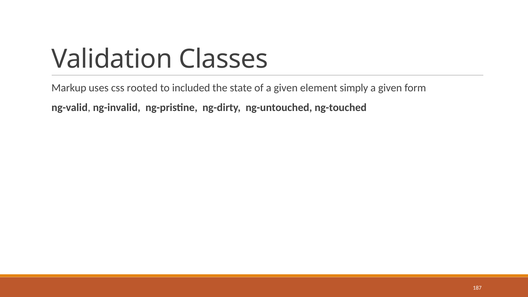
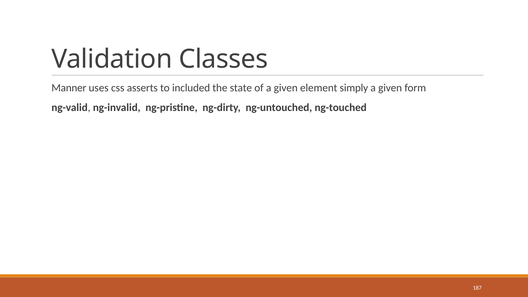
Markup: Markup -> Manner
rooted: rooted -> asserts
